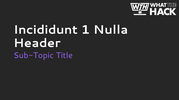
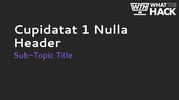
Incididunt: Incididunt -> Cupidatat
